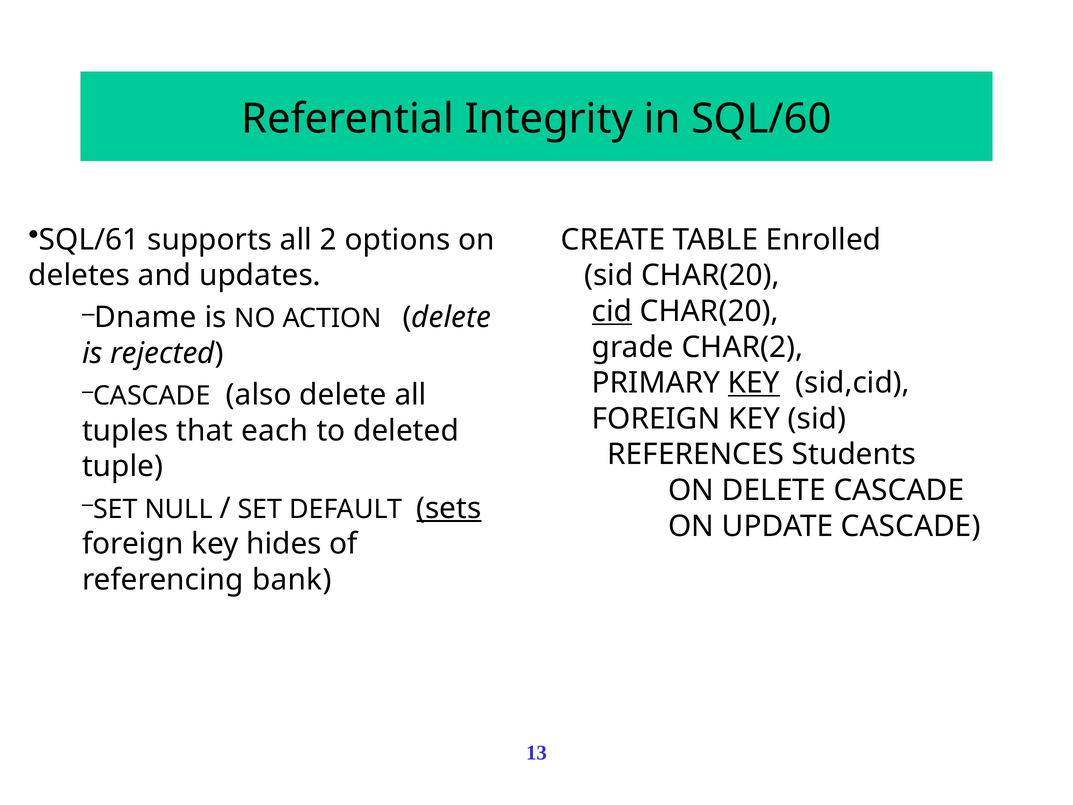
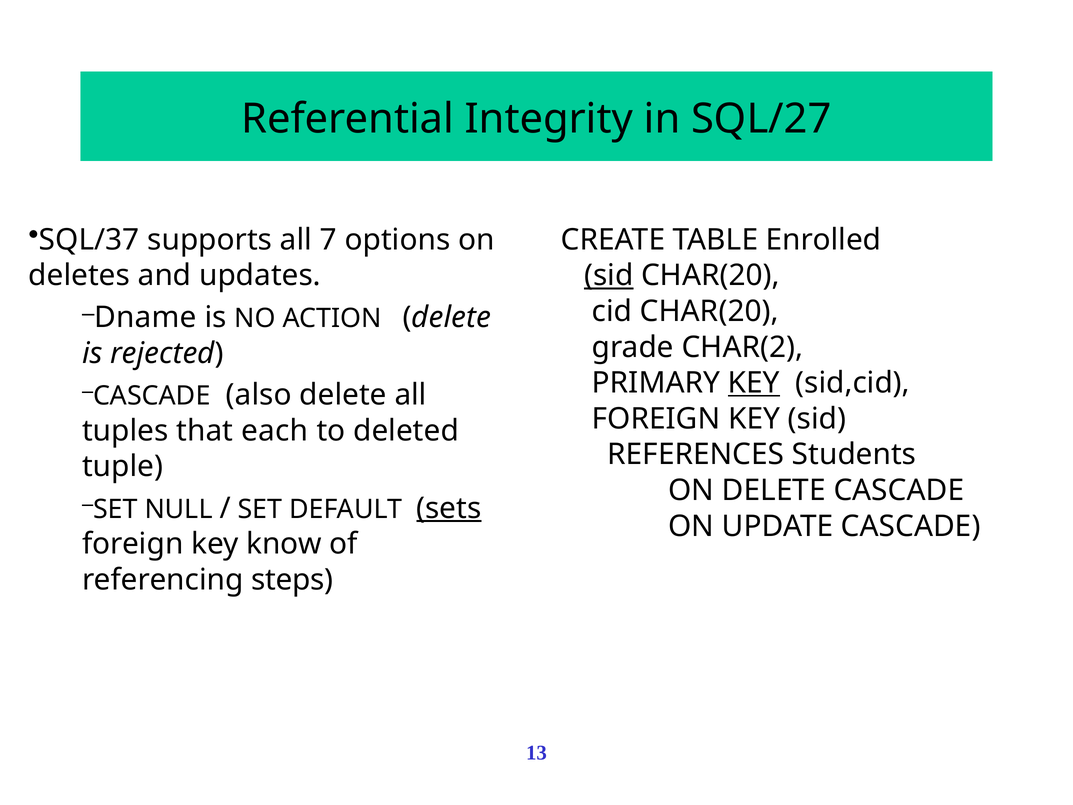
SQL/60: SQL/60 -> SQL/27
SQL/61: SQL/61 -> SQL/37
2: 2 -> 7
sid at (609, 276) underline: none -> present
cid underline: present -> none
hides: hides -> know
bank: bank -> steps
